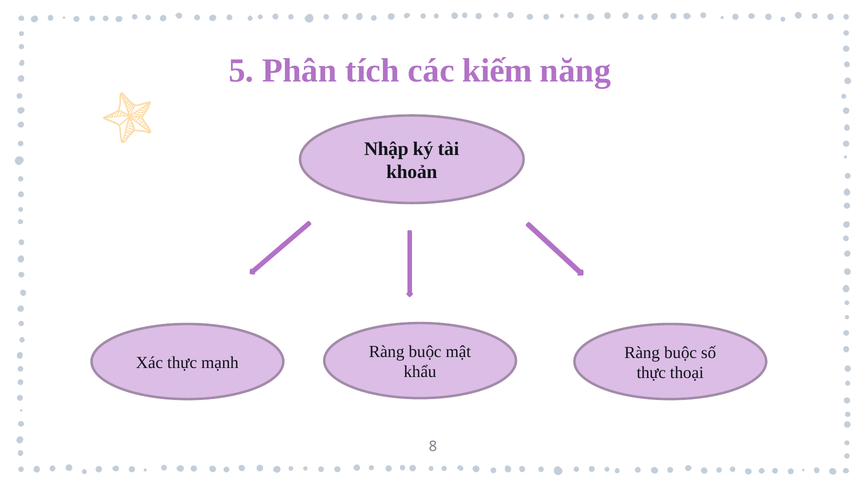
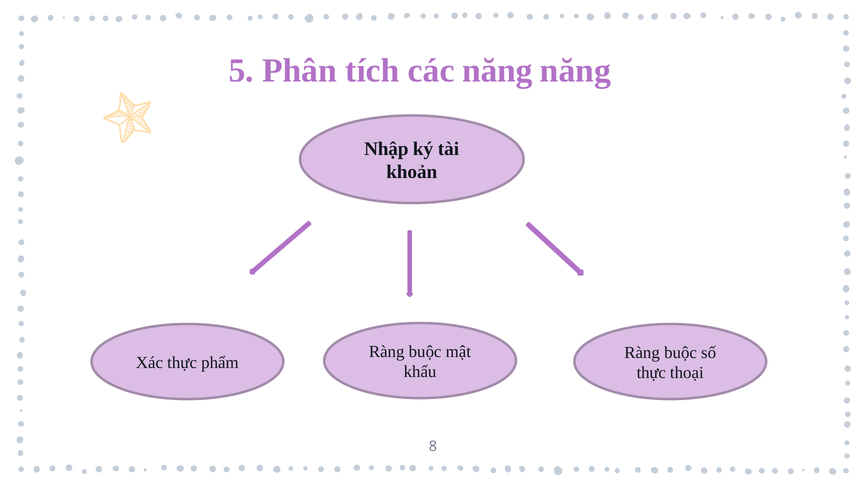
các kiếm: kiếm -> năng
mạnh: mạnh -> phẩm
